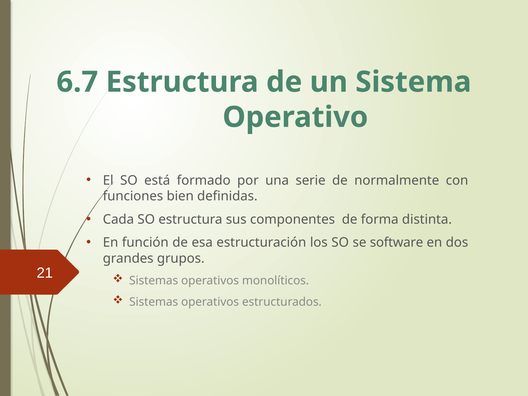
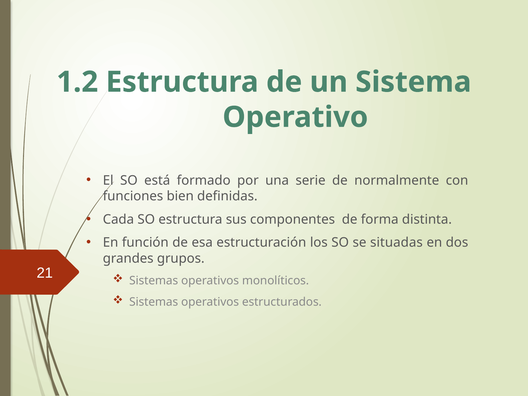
6.7: 6.7 -> 1.2
software: software -> situadas
